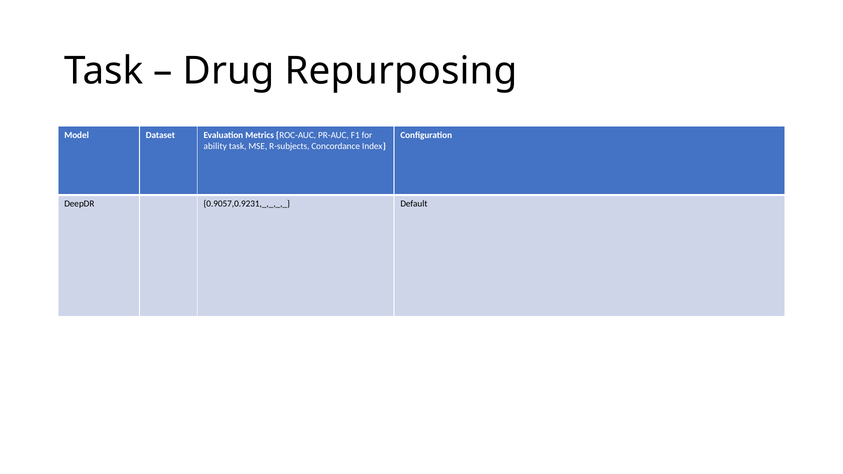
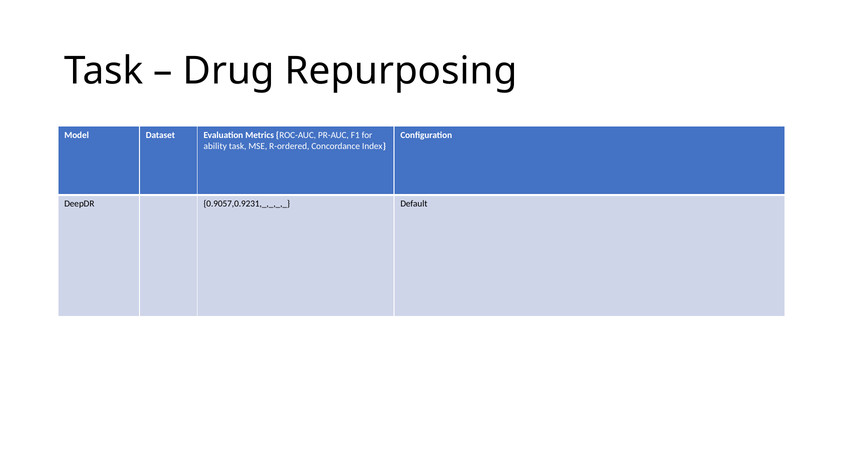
R-subjects: R-subjects -> R-ordered
